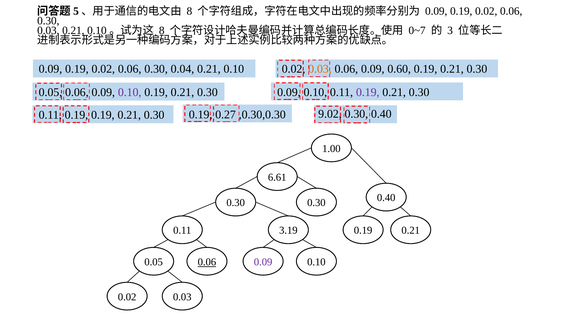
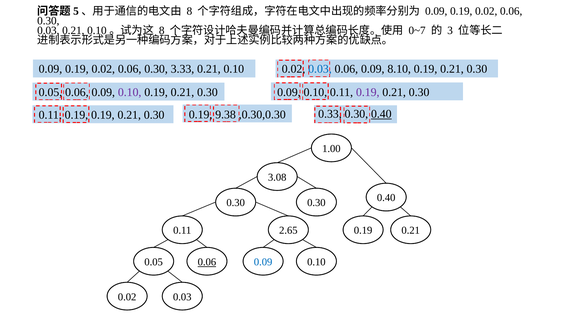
0.04: 0.04 -> 3.33
0.03 at (320, 69) colour: orange -> blue
0.60: 0.60 -> 8.10
9.02: 9.02 -> 0.33
0.40 at (381, 114) underline: none -> present
0.27: 0.27 -> 9.38
6.61: 6.61 -> 3.08
3.19: 3.19 -> 2.65
0.09 at (263, 262) colour: purple -> blue
